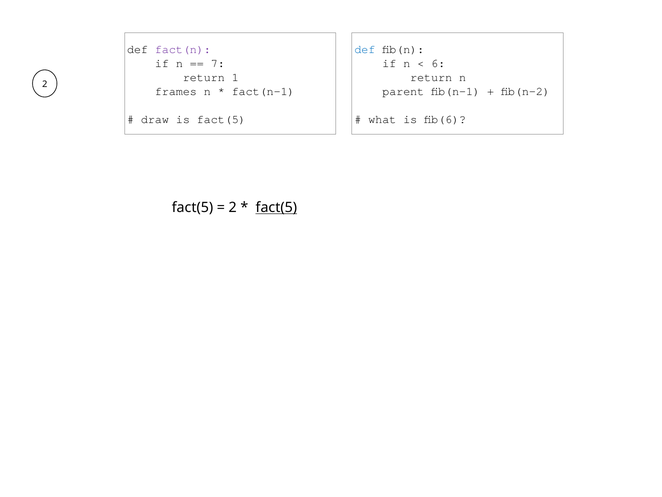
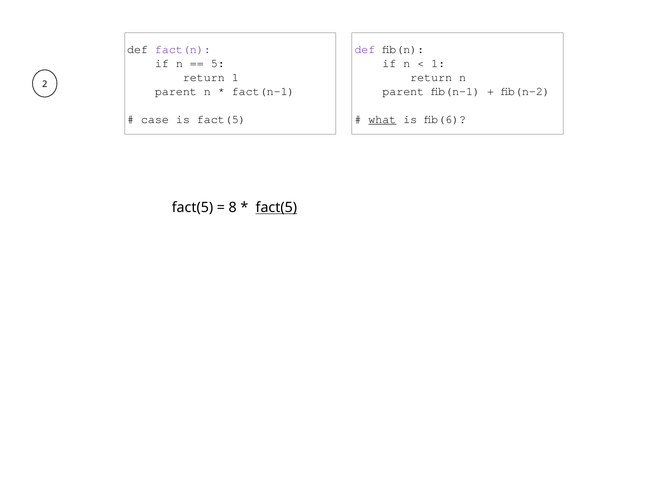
def at (365, 49) colour: blue -> purple
7: 7 -> 5
6 at (438, 63): 6 -> 1
frames at (176, 91): frames -> parent
draw: draw -> case
what underline: none -> present
2 at (233, 207): 2 -> 8
